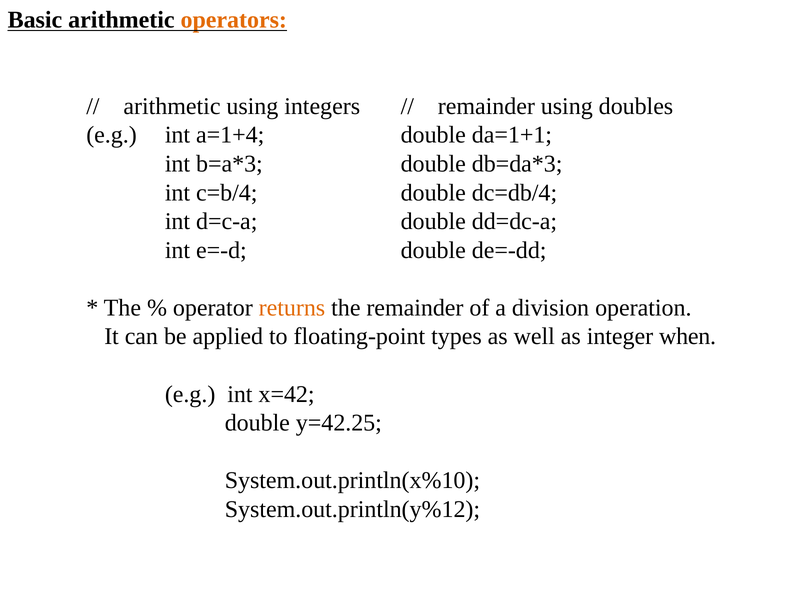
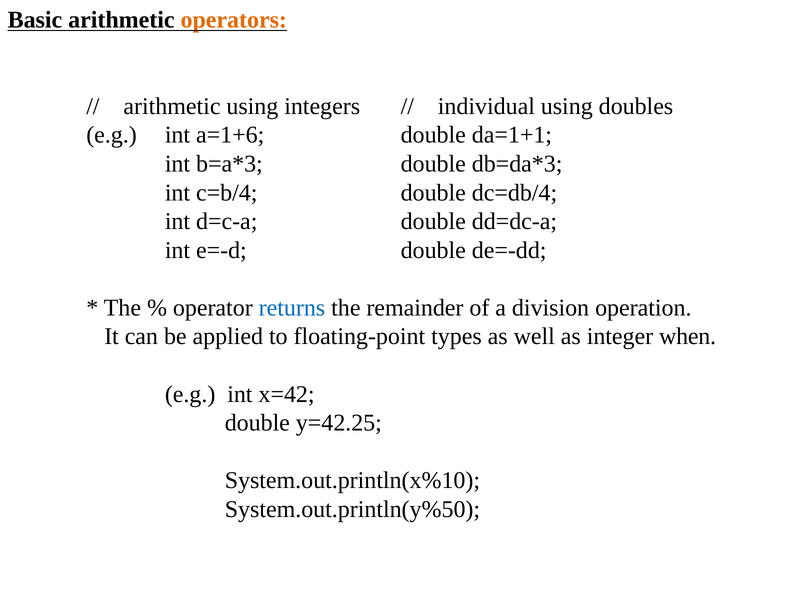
remainder at (486, 106): remainder -> individual
a=1+4: a=1+4 -> a=1+6
returns colour: orange -> blue
System.out.println(y%12: System.out.println(y%12 -> System.out.println(y%50
